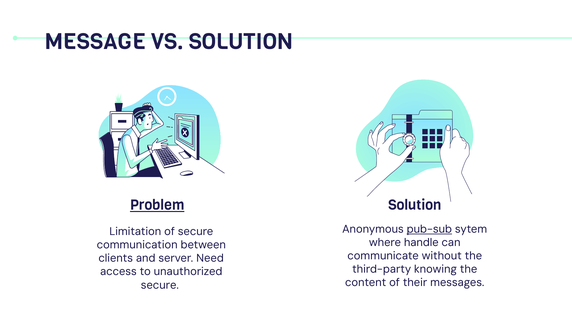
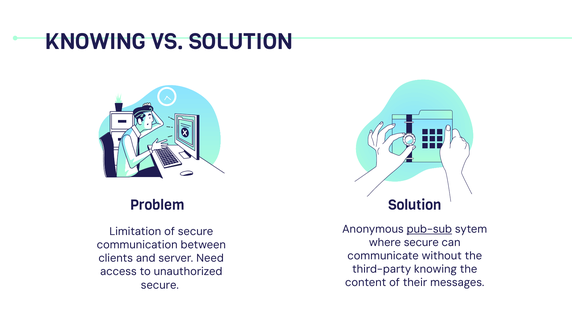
MESSAGE at (95, 42): MESSAGE -> KNOWING
Problem underline: present -> none
where handle: handle -> secure
